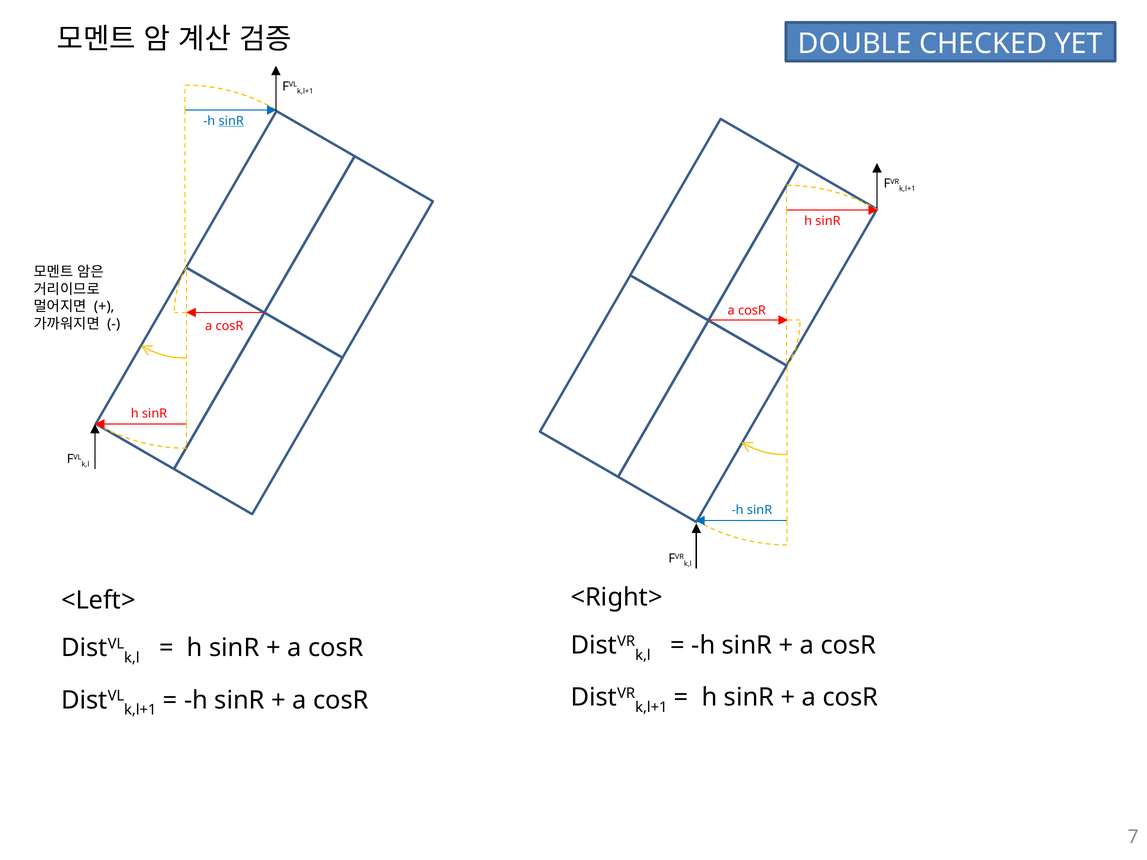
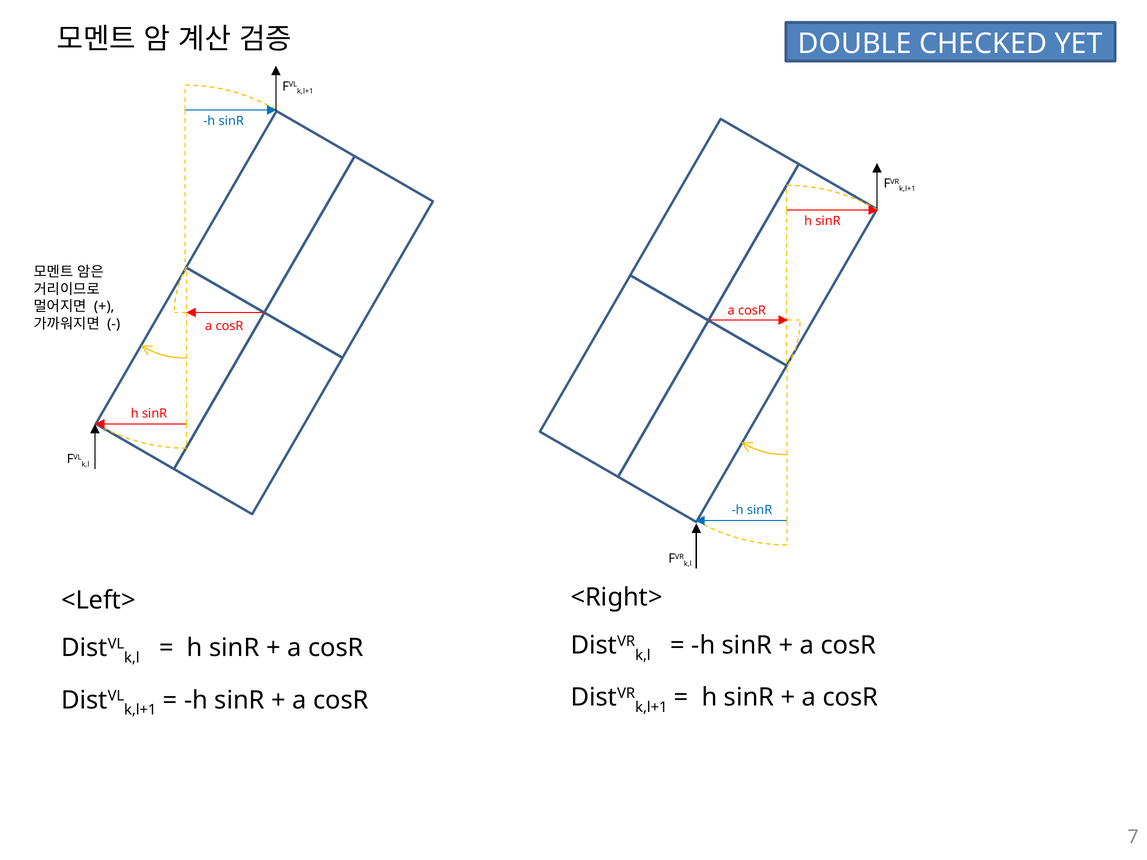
sinR at (231, 121) underline: present -> none
